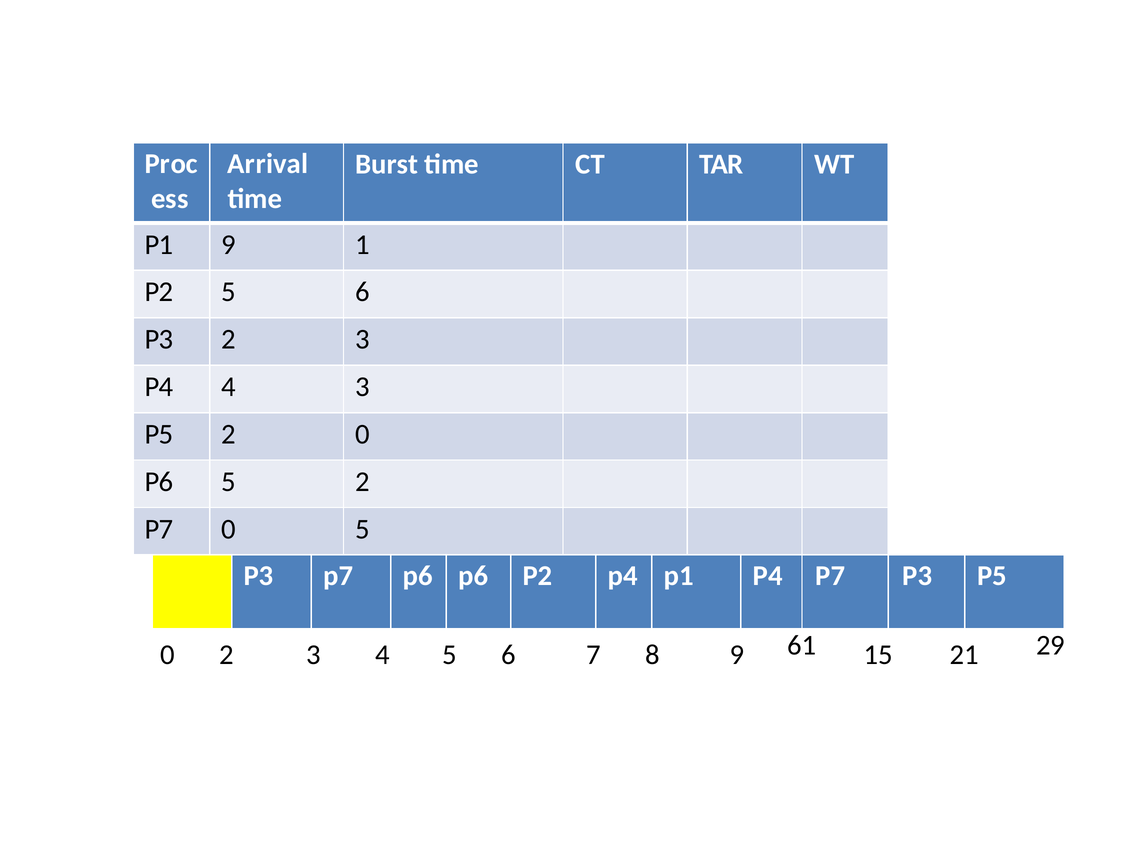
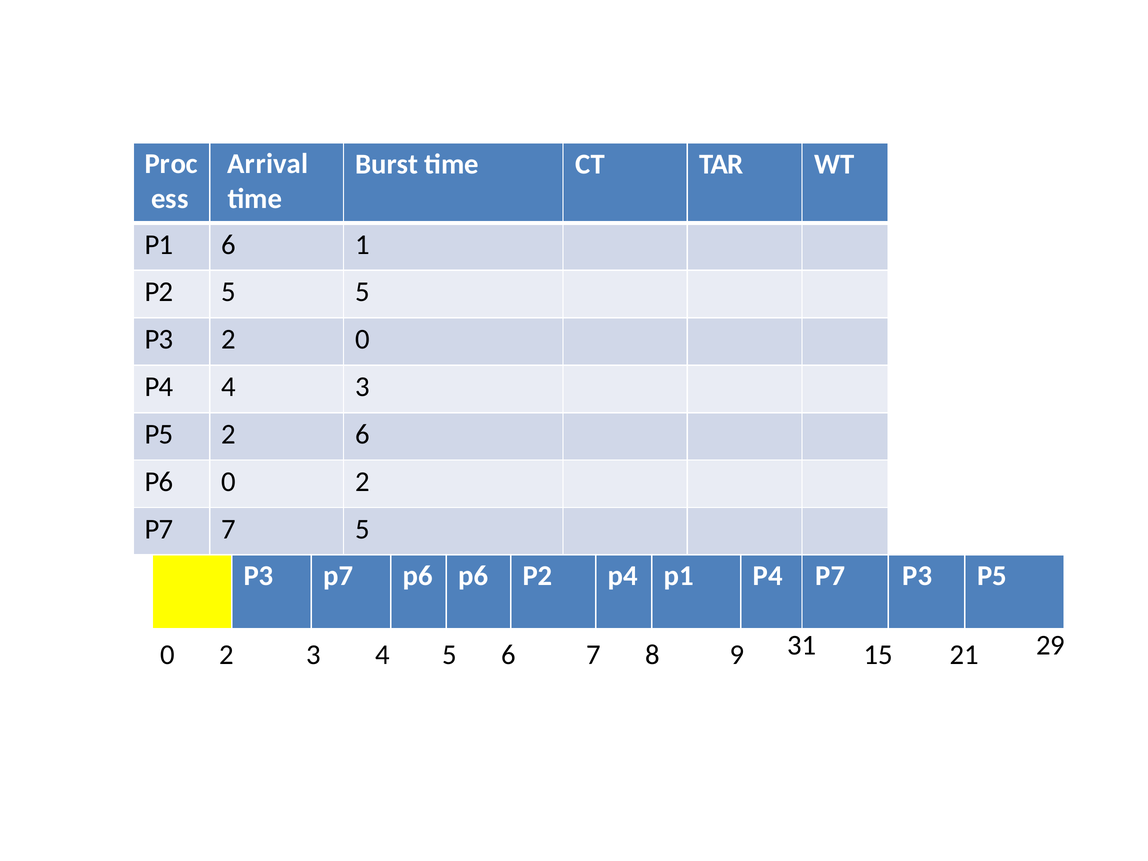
P1 9: 9 -> 6
P2 5 6: 6 -> 5
2 3: 3 -> 0
2 0: 0 -> 6
P6 5: 5 -> 0
P7 0: 0 -> 7
61: 61 -> 31
